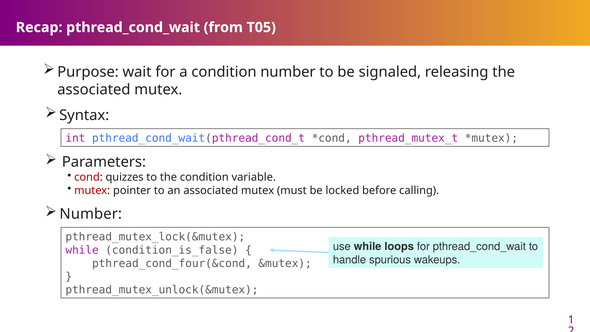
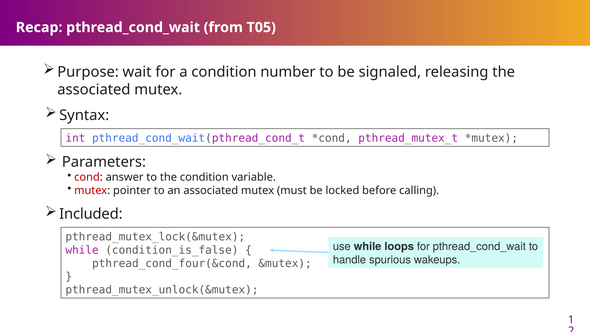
quizzes: quizzes -> answer
Number at (91, 214): Number -> Included
